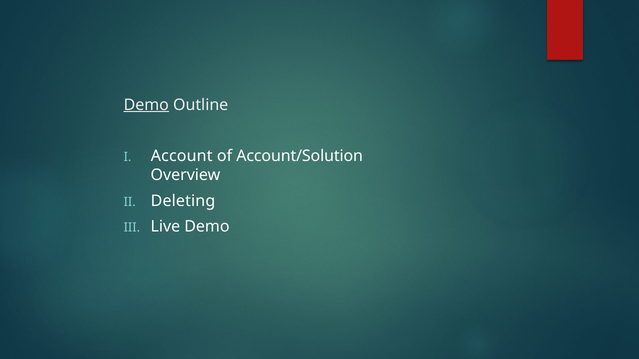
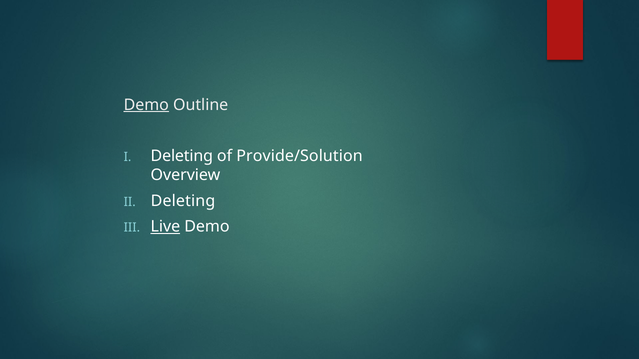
Account at (182, 156): Account -> Deleting
Account/Solution: Account/Solution -> Provide/Solution
Live underline: none -> present
